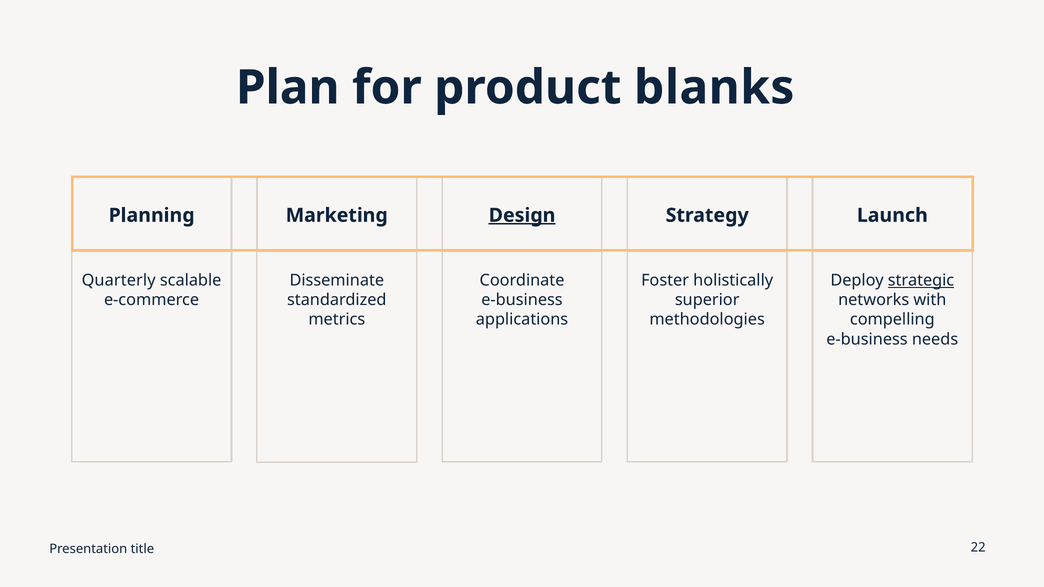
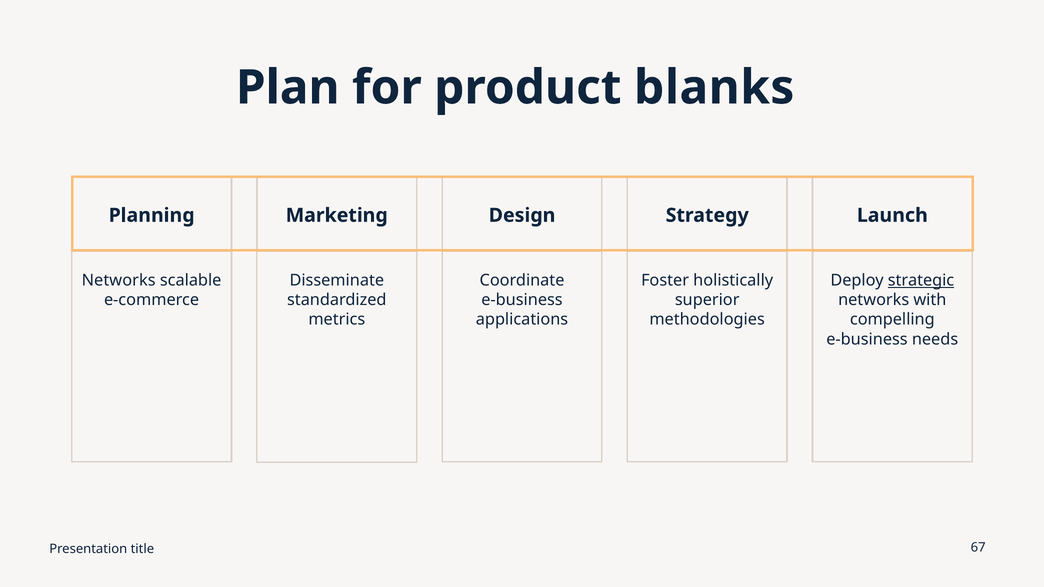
Design underline: present -> none
Quarterly at (119, 281): Quarterly -> Networks
22: 22 -> 67
